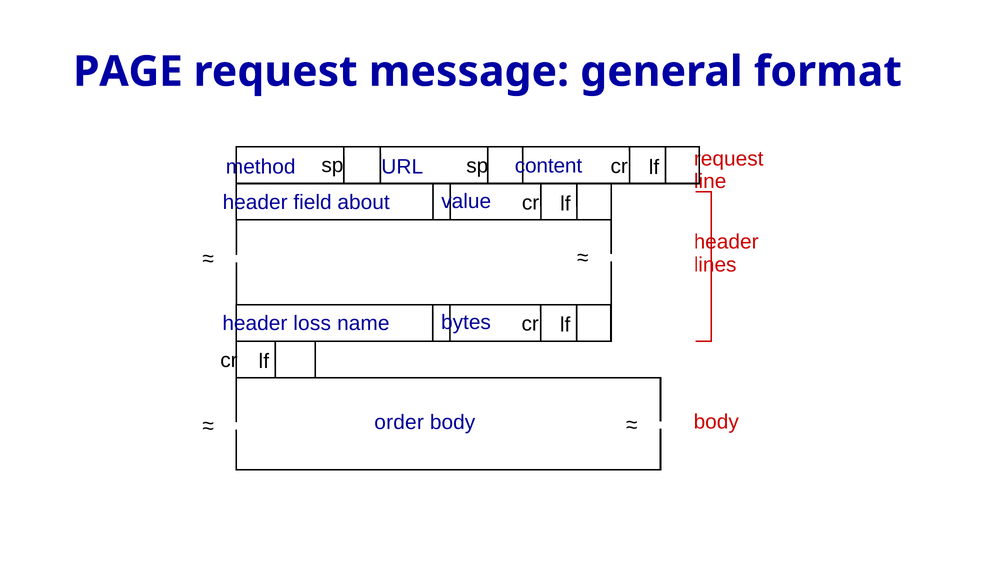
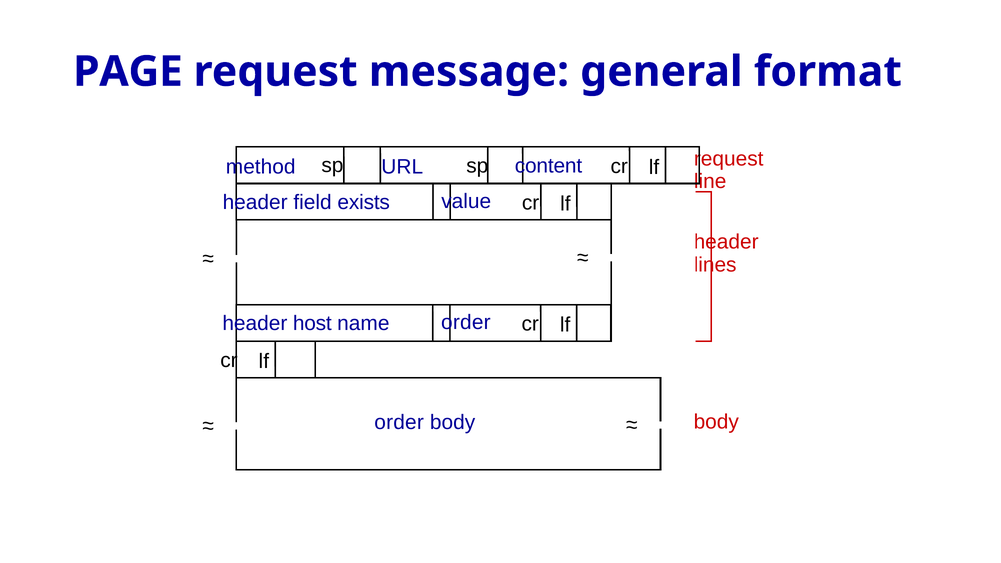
about: about -> exists
bytes at (466, 322): bytes -> order
loss: loss -> host
